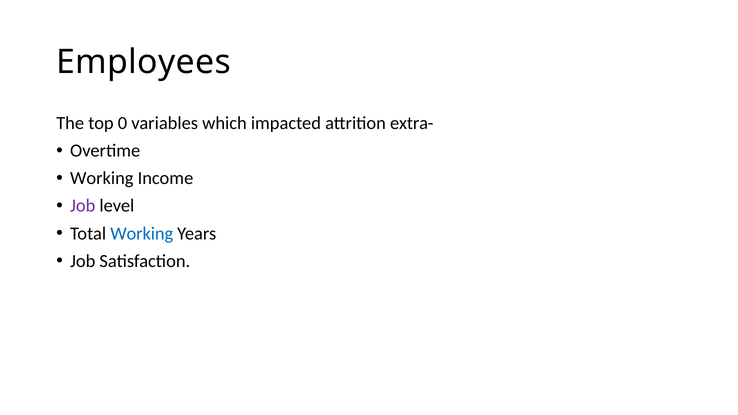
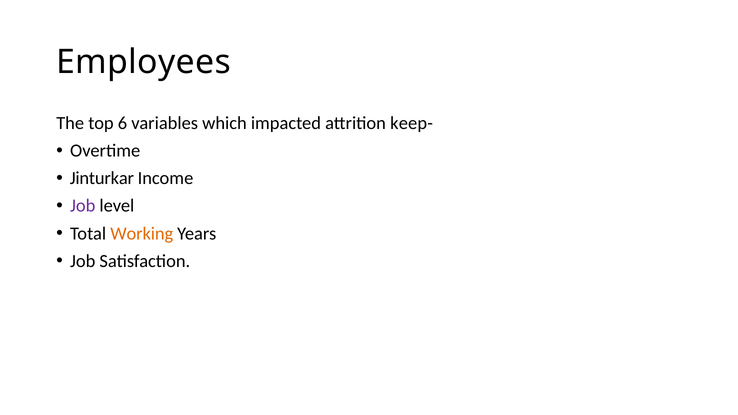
0: 0 -> 6
extra-: extra- -> keep-
Working at (102, 178): Working -> Jinturkar
Working at (142, 234) colour: blue -> orange
